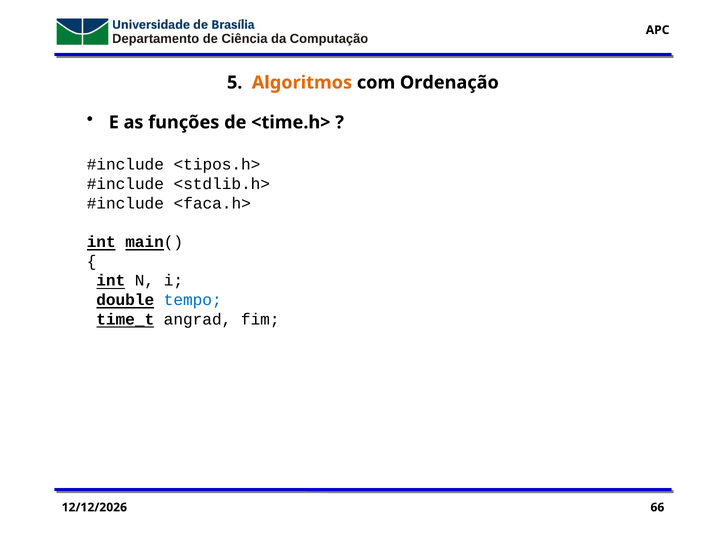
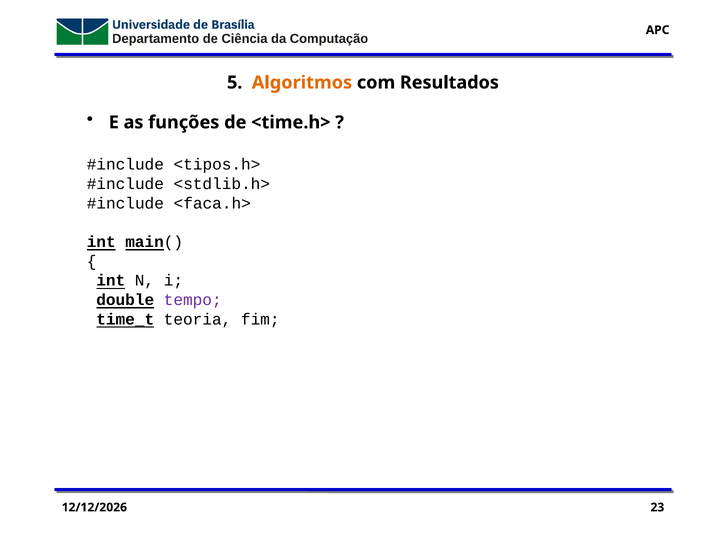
Ordenação: Ordenação -> Resultados
tempo colour: blue -> purple
angrad: angrad -> teoria
66: 66 -> 23
